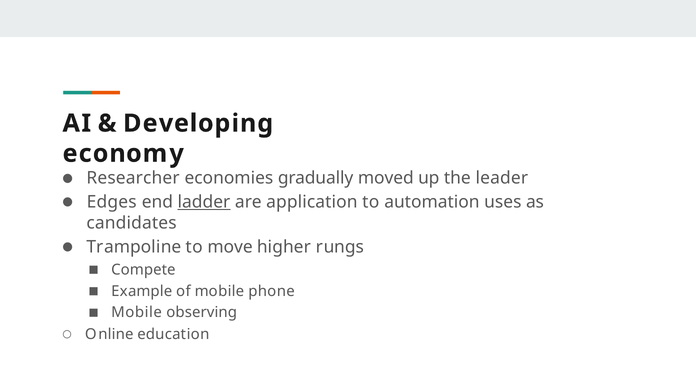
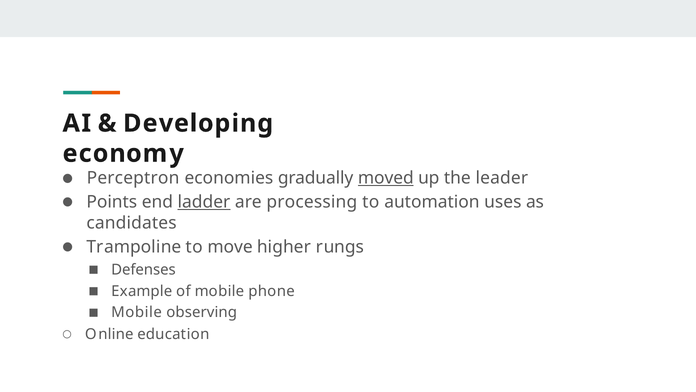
Researcher: Researcher -> Perceptron
moved underline: none -> present
Edges: Edges -> Points
application: application -> processing
Compete: Compete -> Defenses
